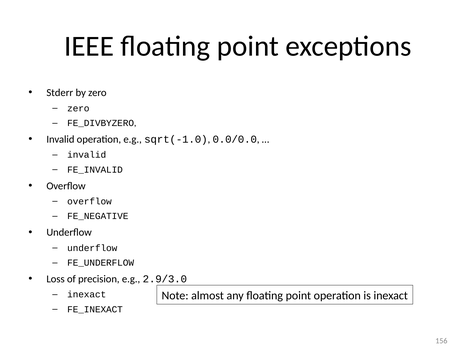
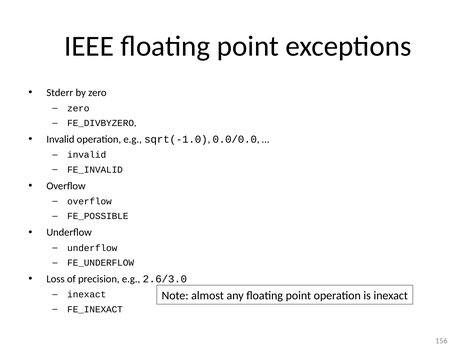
FE_NEGATIVE: FE_NEGATIVE -> FE_POSSIBLE
2.9/3.0: 2.9/3.0 -> 2.6/3.0
